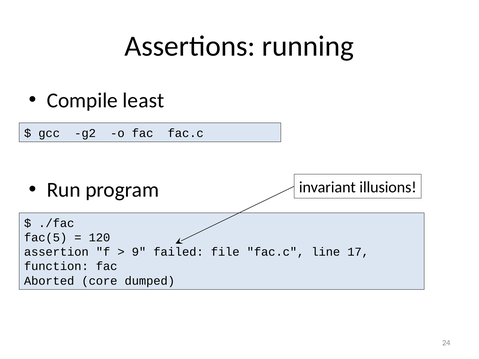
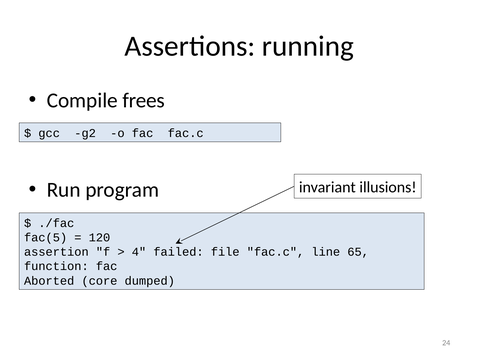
least: least -> frees
9: 9 -> 4
17: 17 -> 65
